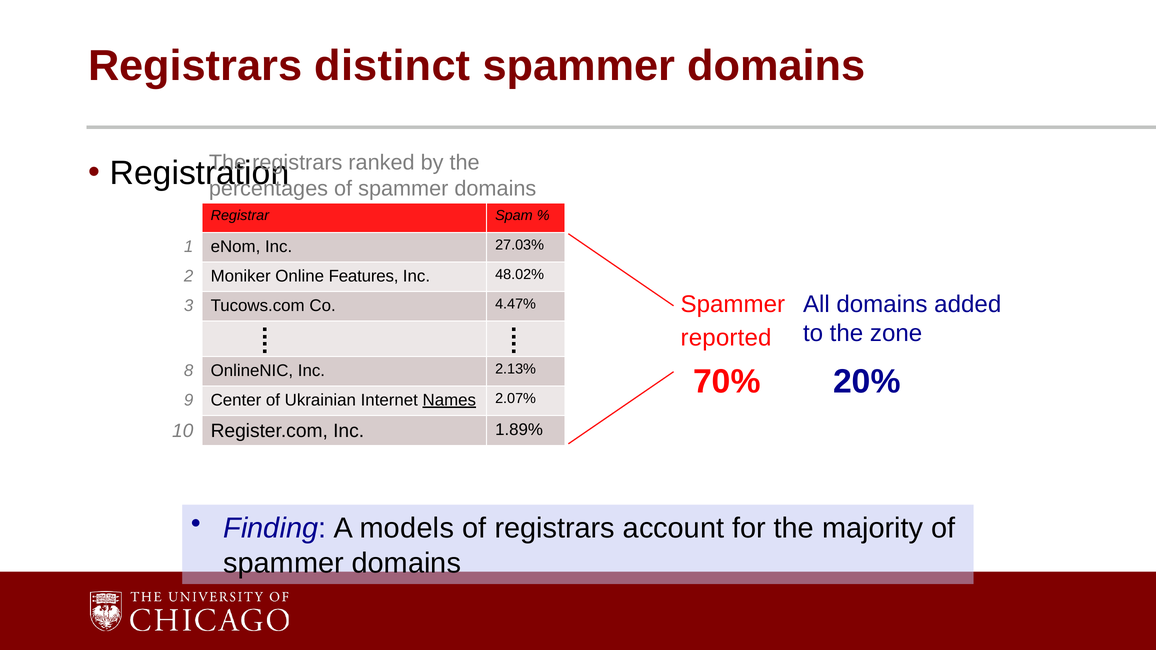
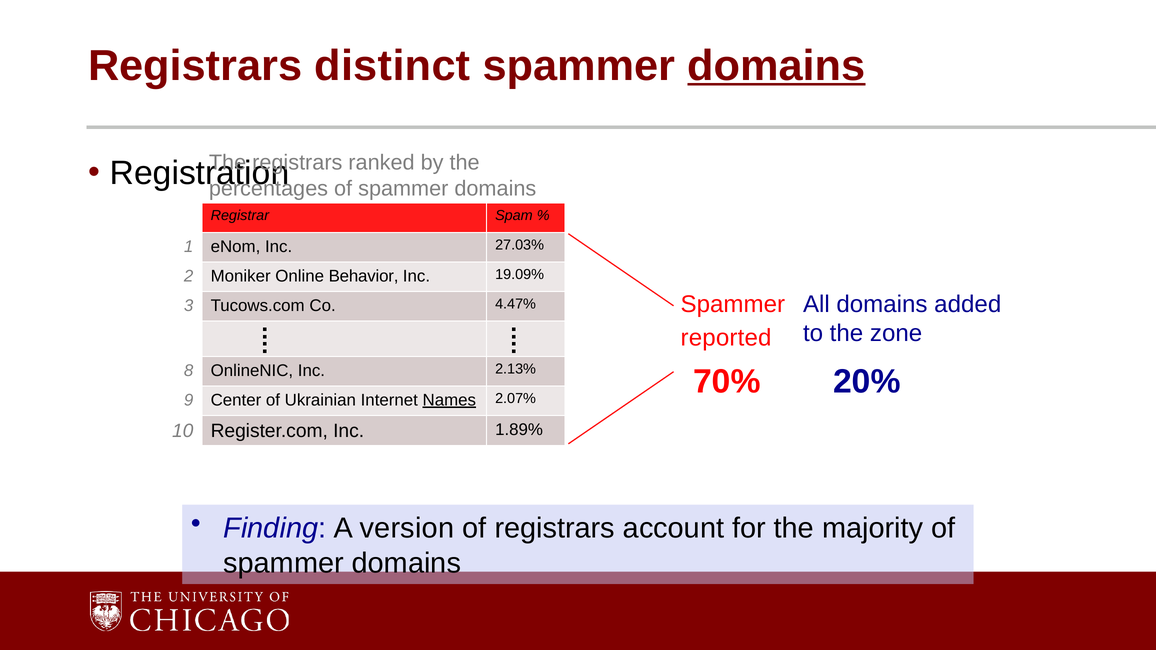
domains at (776, 66) underline: none -> present
Features: Features -> Behavior
48.02%: 48.02% -> 19.09%
models: models -> version
